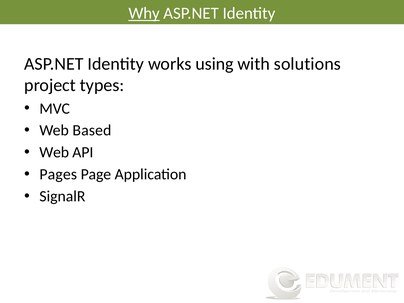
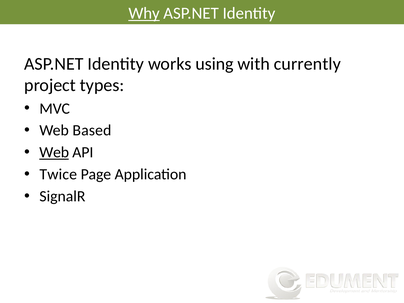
solutions: solutions -> currently
Web at (54, 152) underline: none -> present
Pages: Pages -> Twice
